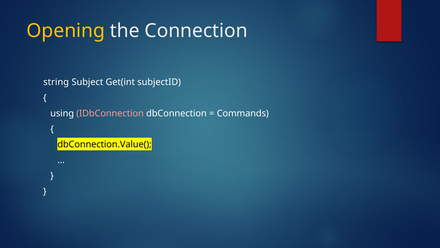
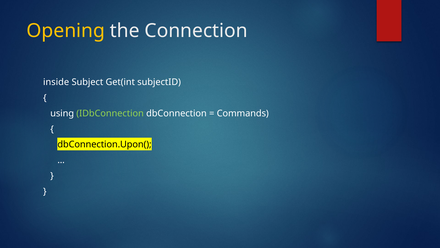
string: string -> inside
IDbConnection colour: pink -> light green
dbConnection.Value(: dbConnection.Value( -> dbConnection.Upon(
